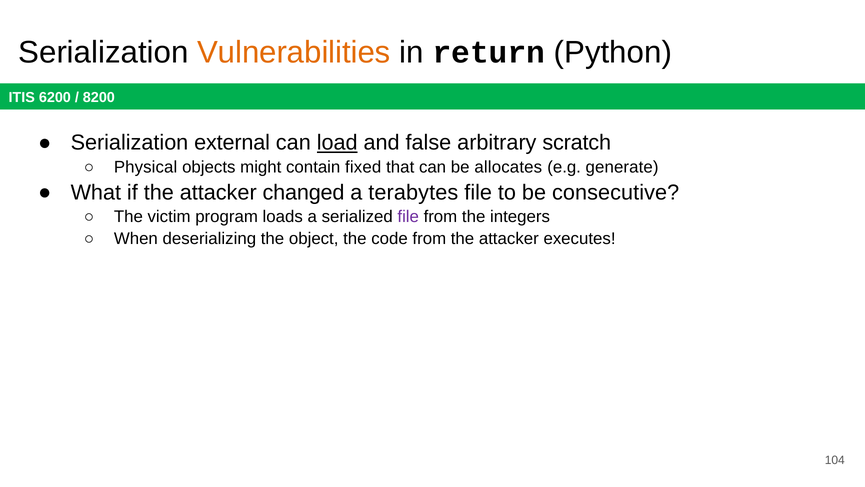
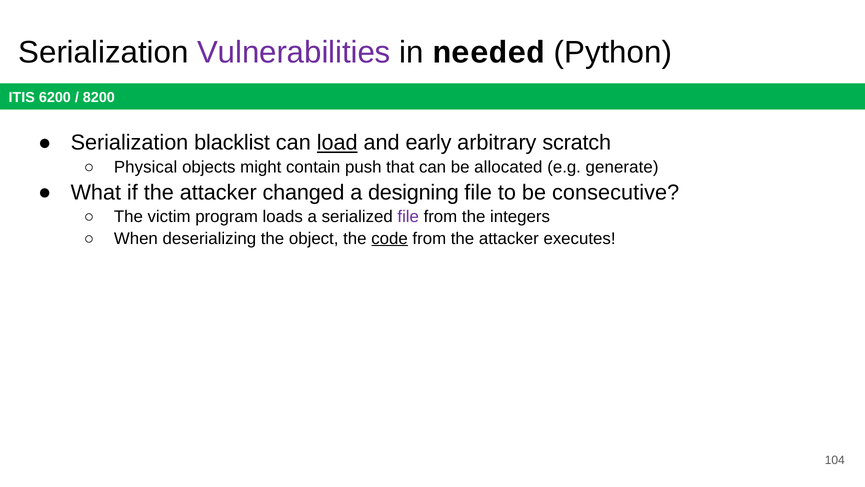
Vulnerabilities colour: orange -> purple
return: return -> needed
external: external -> blacklist
false: false -> early
fixed: fixed -> push
allocates: allocates -> allocated
terabytes: terabytes -> designing
code underline: none -> present
